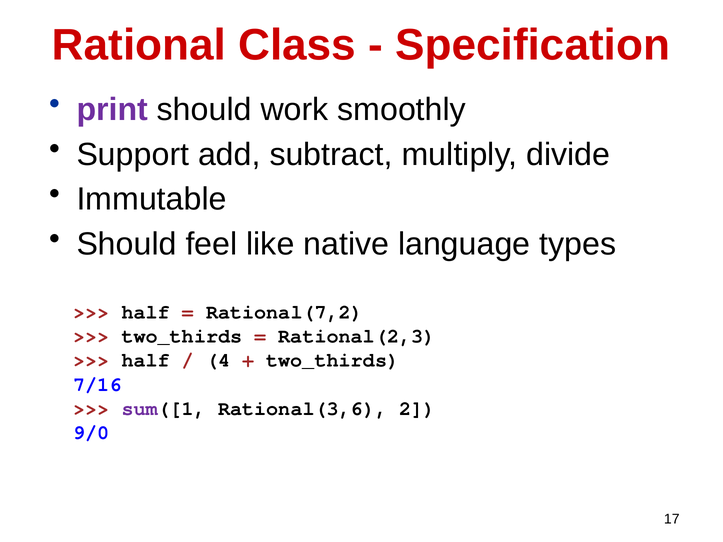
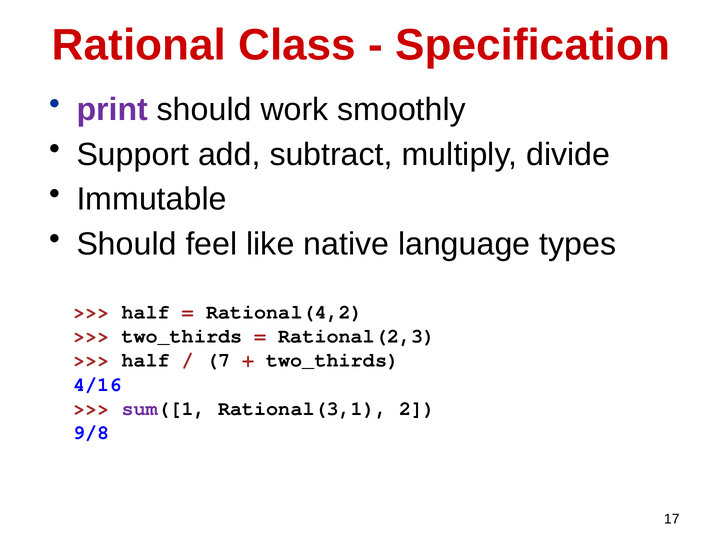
Rational(7,2: Rational(7,2 -> Rational(4,2
4: 4 -> 7
7/16: 7/16 -> 4/16
Rational(3,6: Rational(3,6 -> Rational(3,1
9/0: 9/0 -> 9/8
